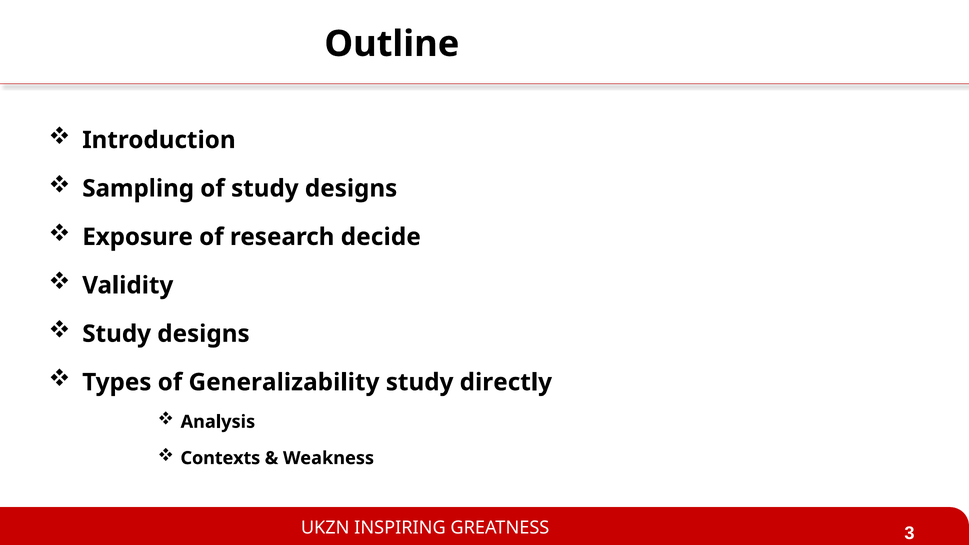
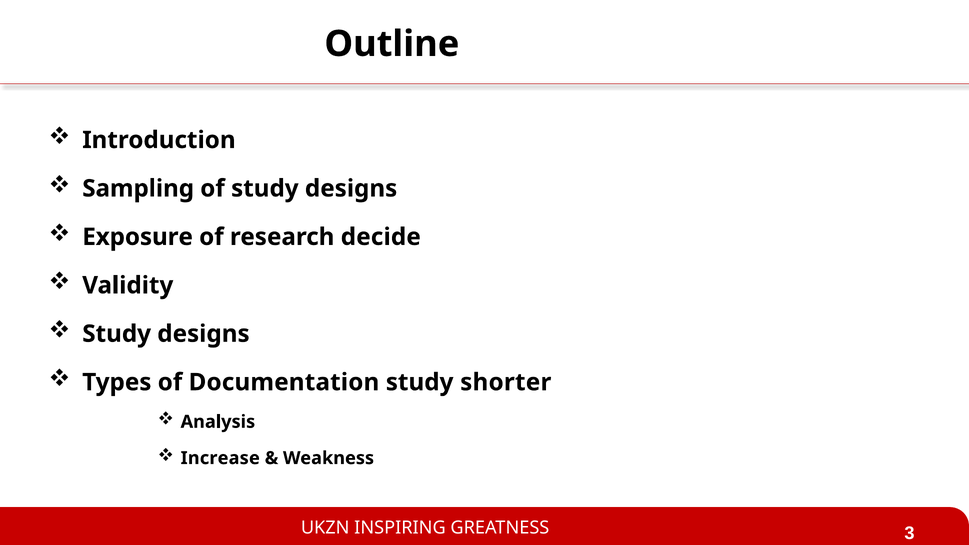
Generalizability: Generalizability -> Documentation
directly: directly -> shorter
Contexts: Contexts -> Increase
